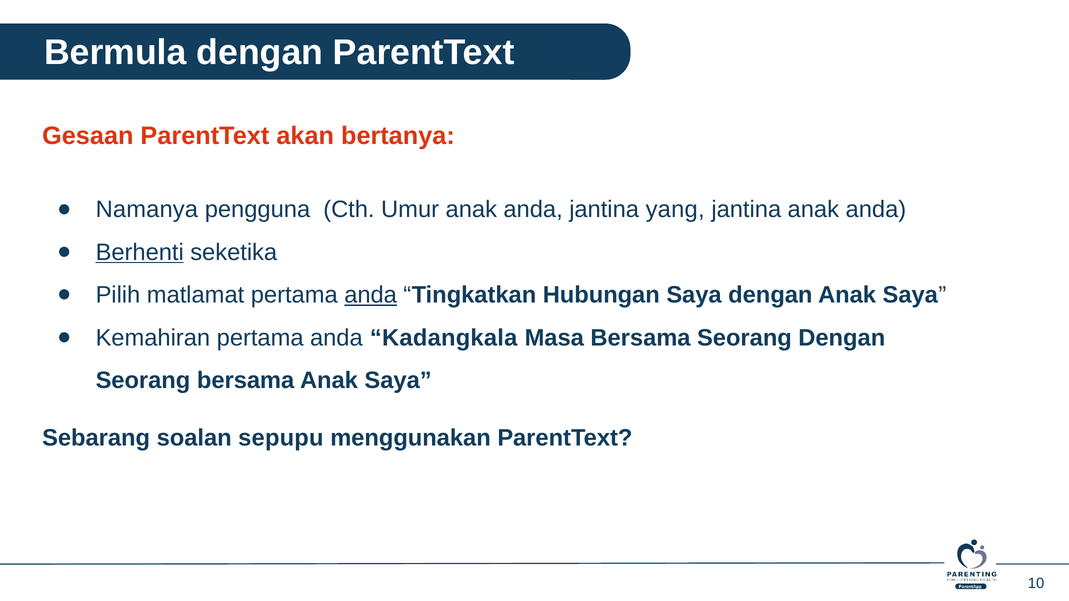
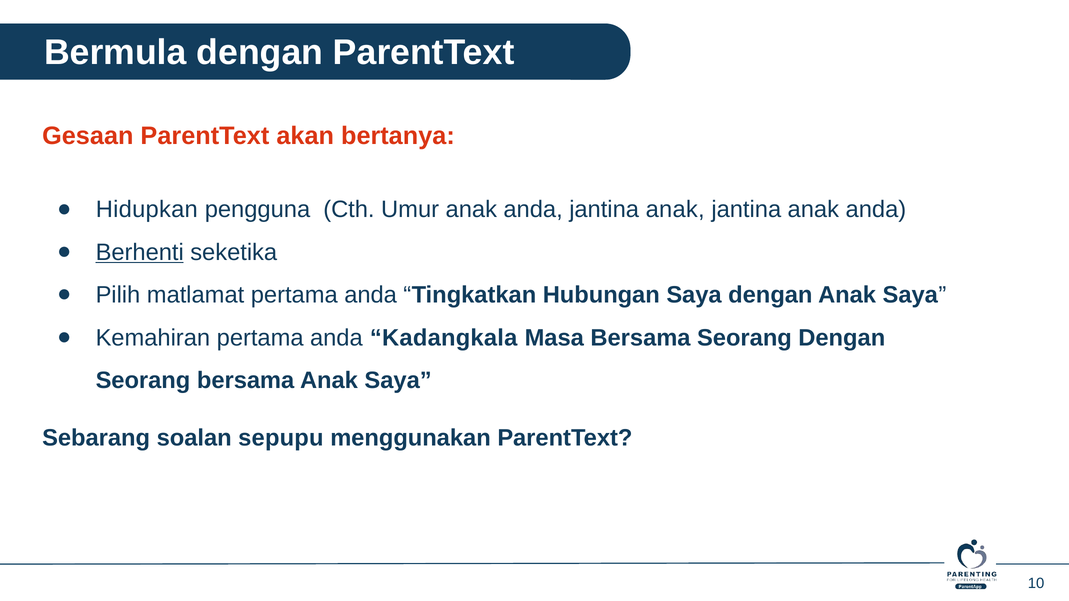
Namanya: Namanya -> Hidupkan
anda jantina yang: yang -> anak
anda at (371, 295) underline: present -> none
